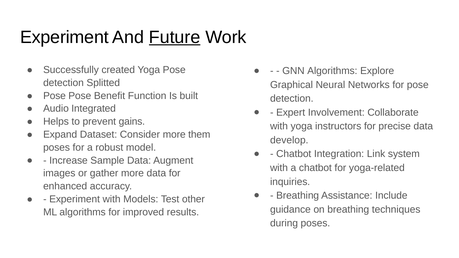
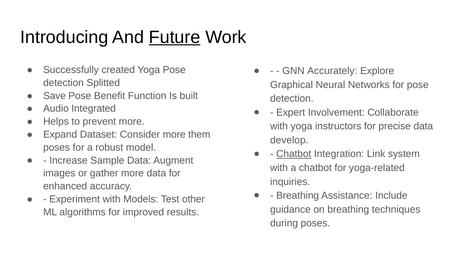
Experiment at (64, 37): Experiment -> Introducing
GNN Algorithms: Algorithms -> Accurately
Pose at (54, 96): Pose -> Save
prevent gains: gains -> more
Chatbot at (294, 154) underline: none -> present
